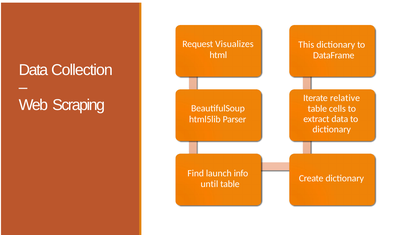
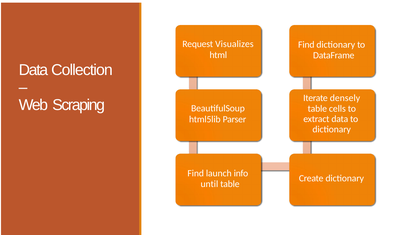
This at (306, 45): This -> Find
relative: relative -> densely
